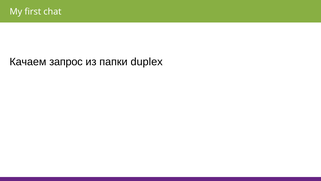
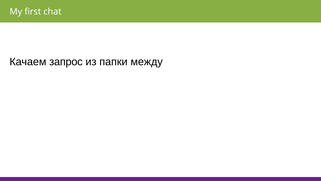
duplex: duplex -> между
